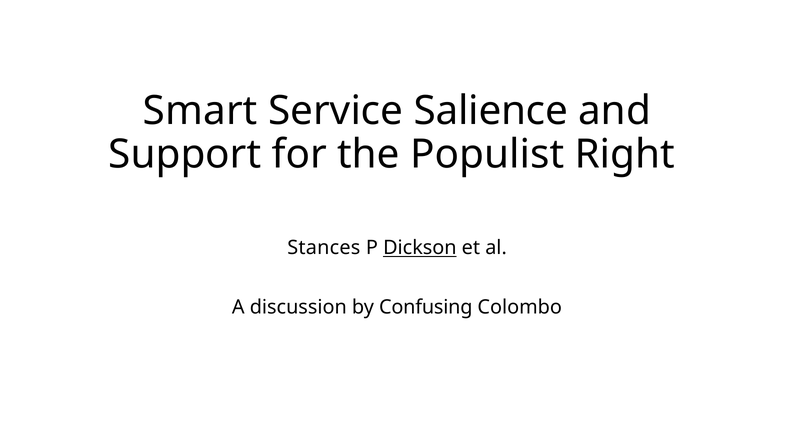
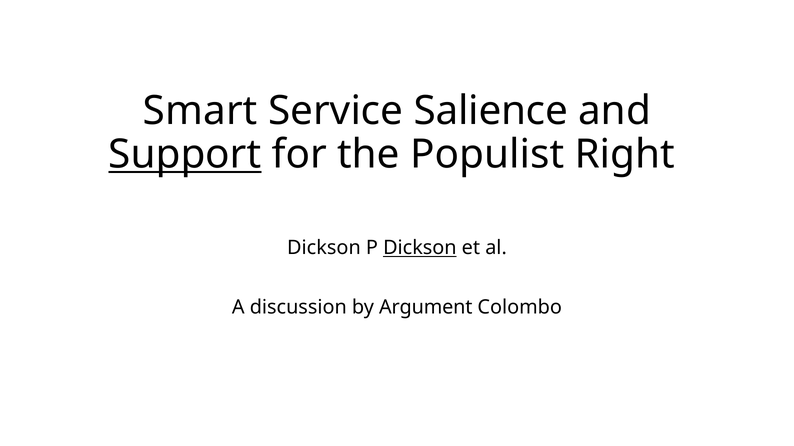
Support underline: none -> present
Stances at (324, 248): Stances -> Dickson
Confusing: Confusing -> Argument
